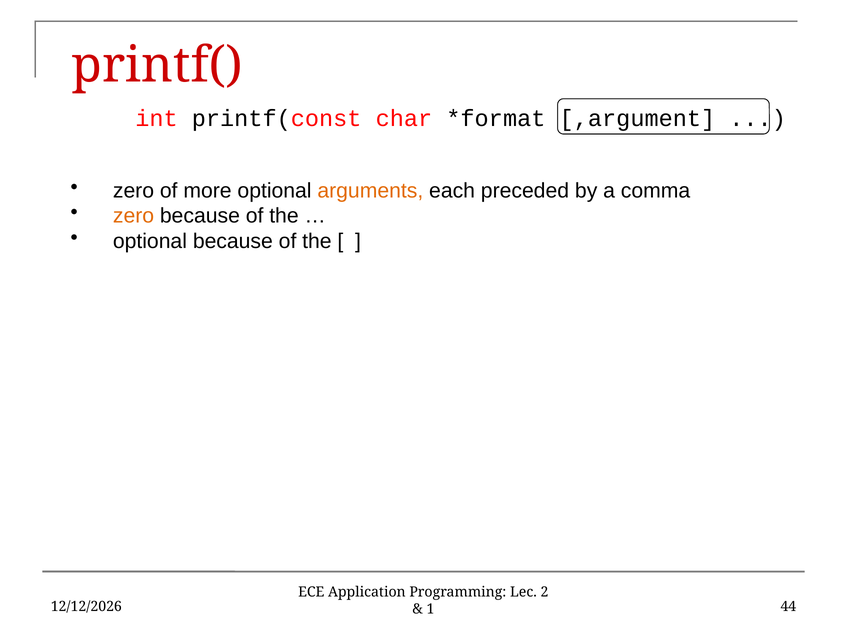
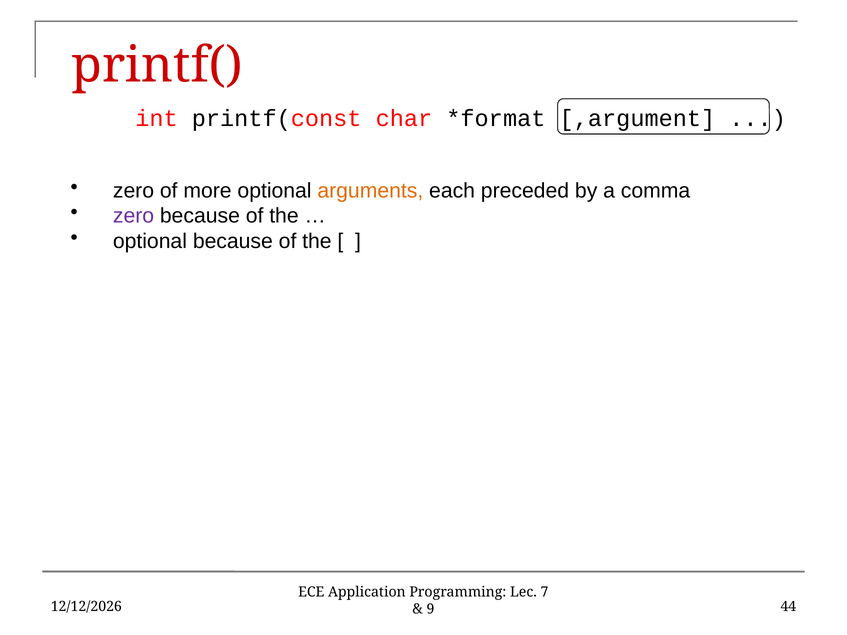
zero at (134, 216) colour: orange -> purple
2: 2 -> 7
1: 1 -> 9
